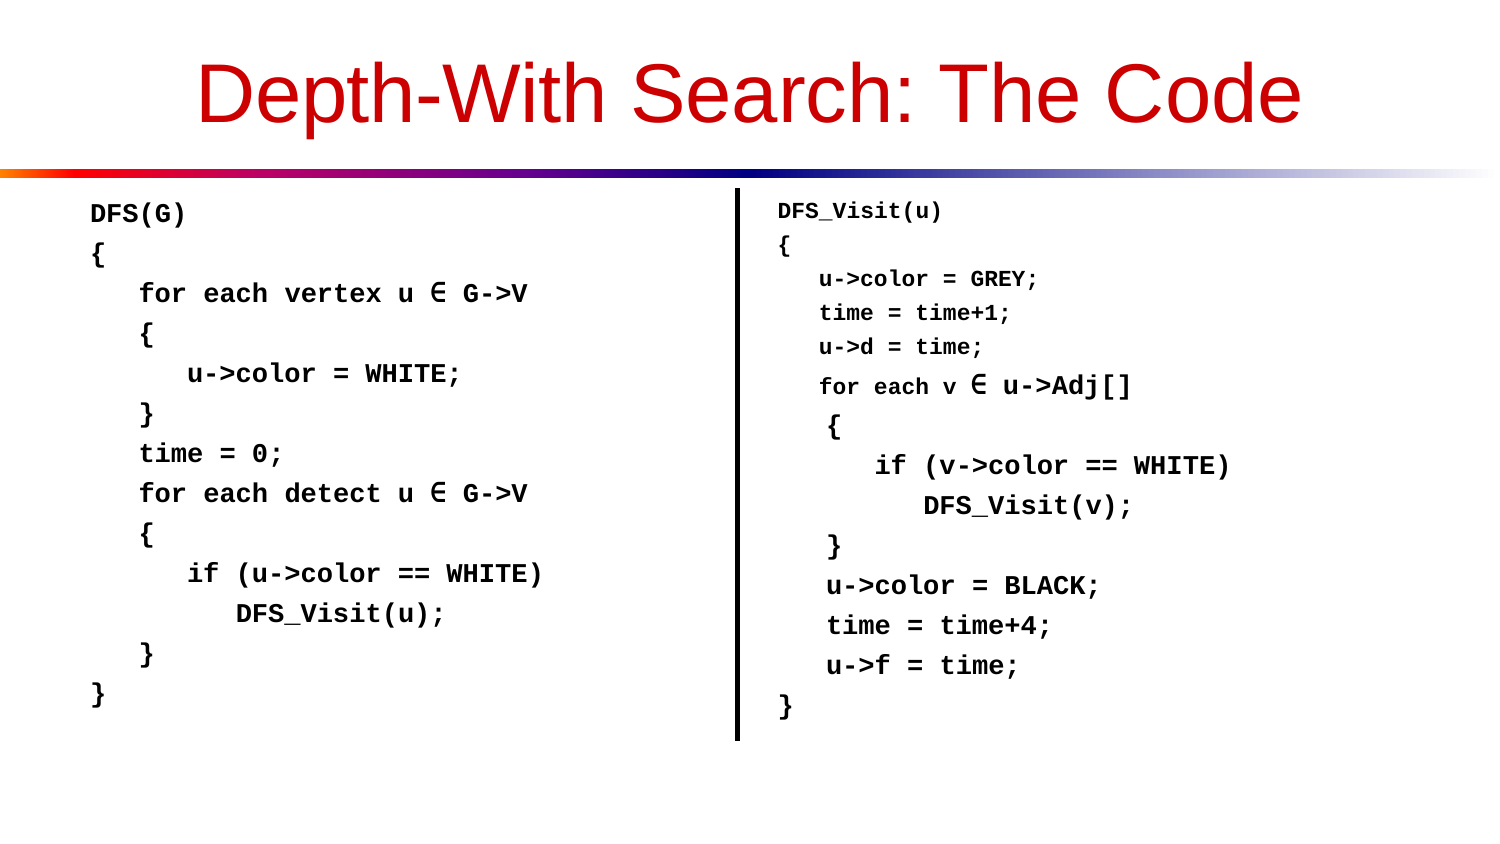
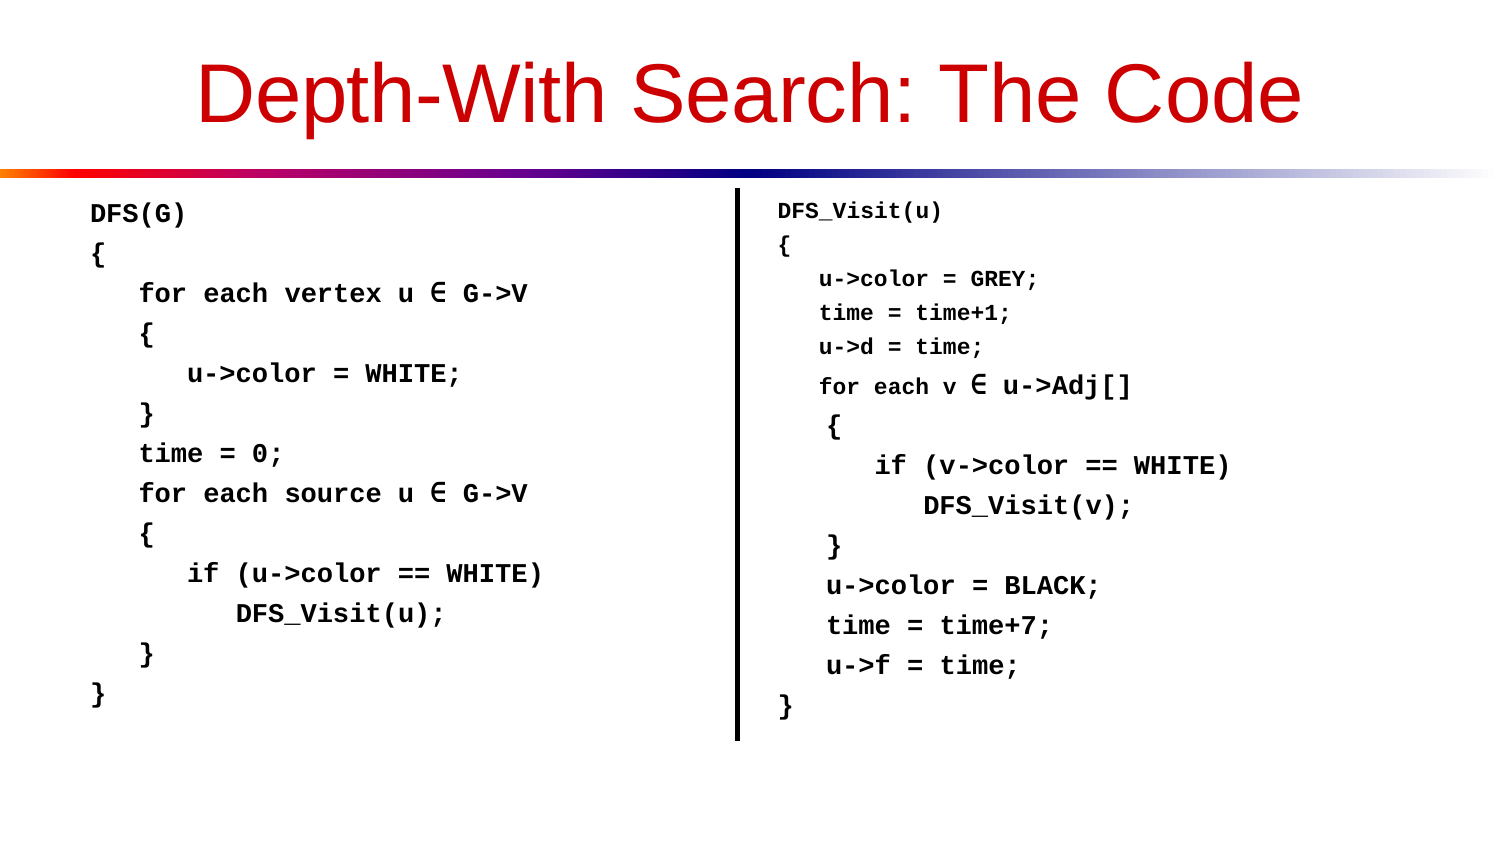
detect: detect -> source
time+4: time+4 -> time+7
